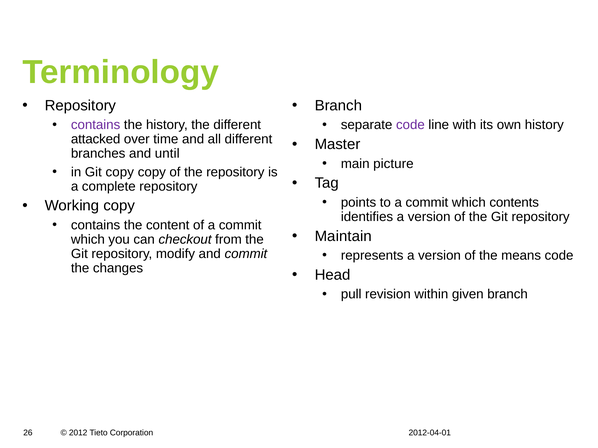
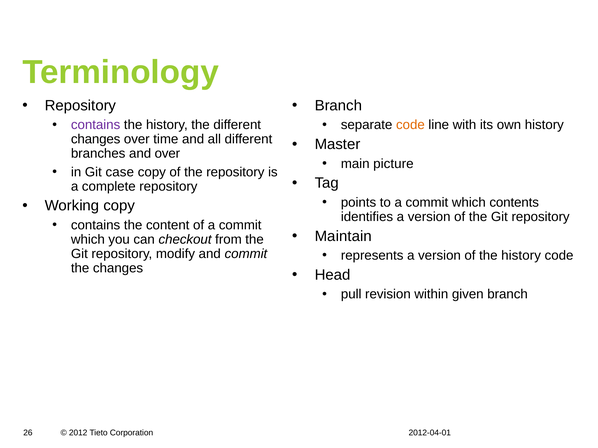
code at (410, 125) colour: purple -> orange
attacked at (96, 139): attacked -> changes
and until: until -> over
Git copy: copy -> case
of the means: means -> history
